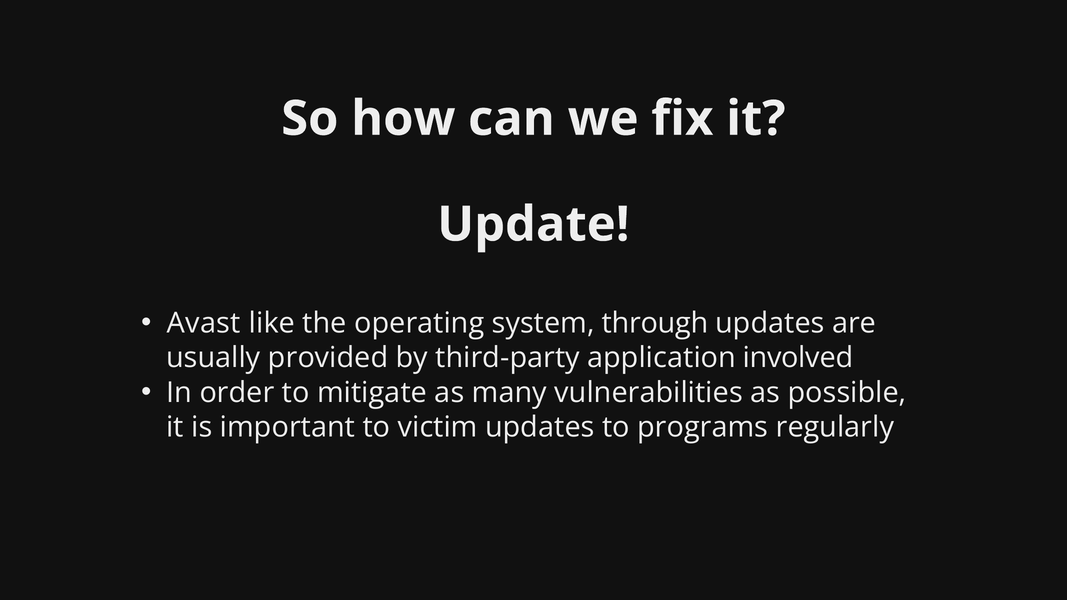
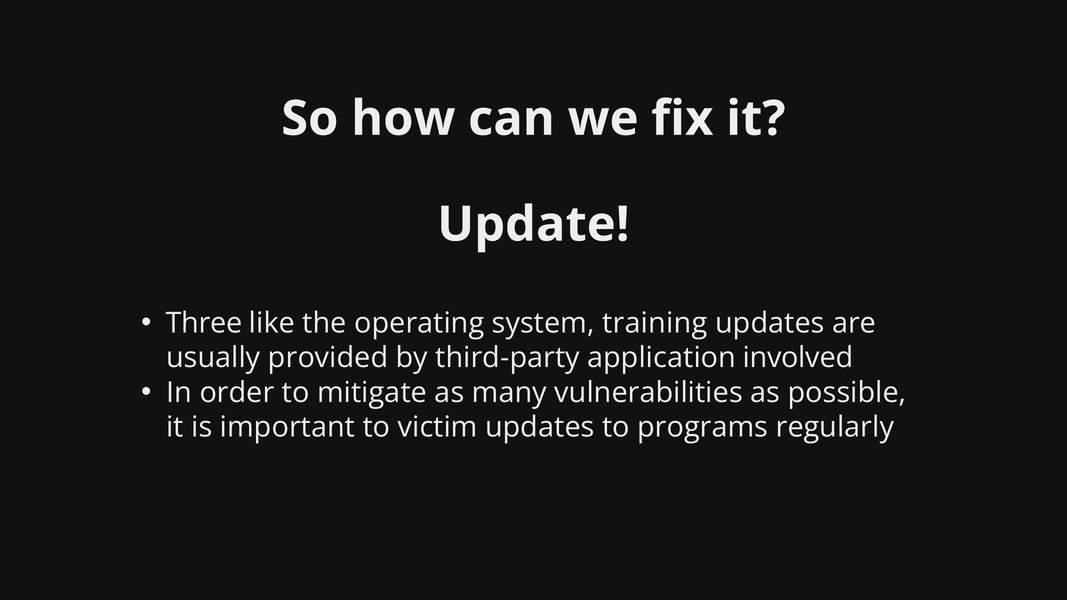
Avast: Avast -> Three
through: through -> training
